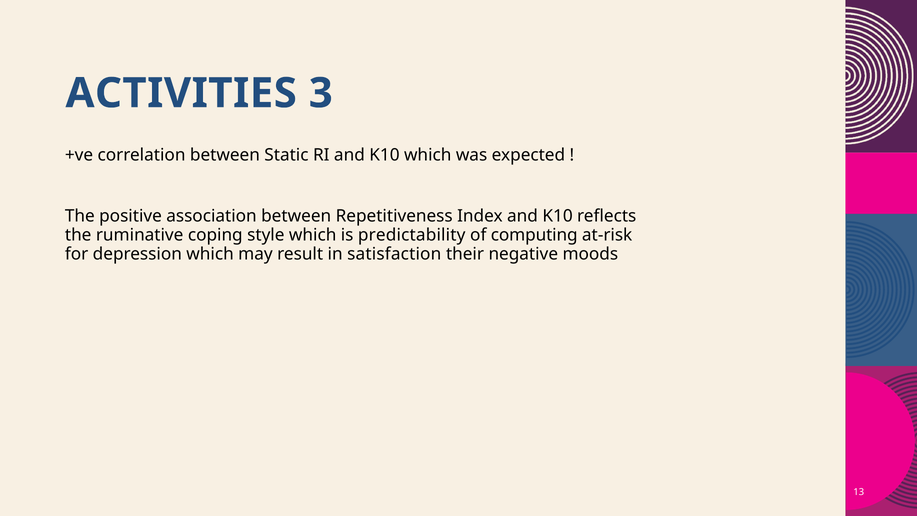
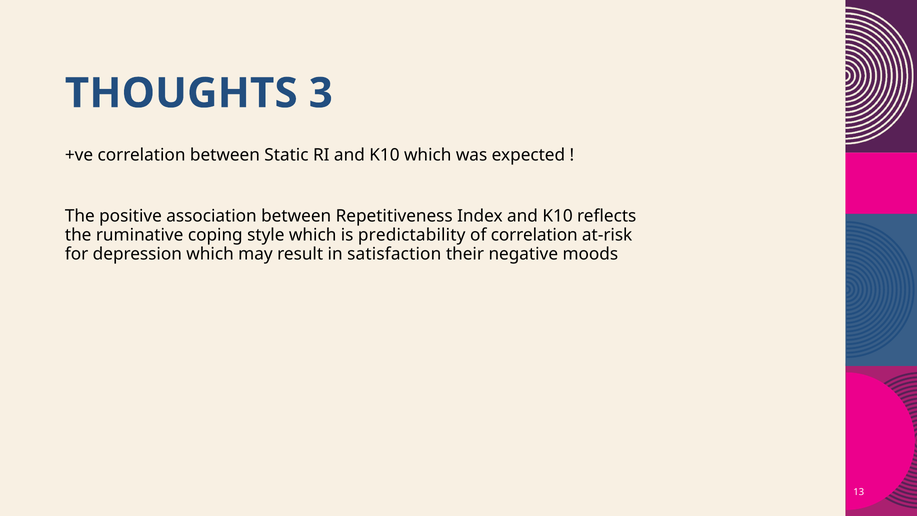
ACTIVITIES: ACTIVITIES -> THOUGHTS
of computing: computing -> correlation
